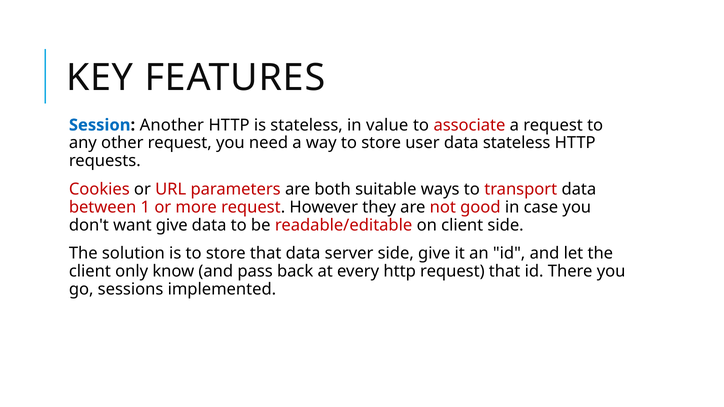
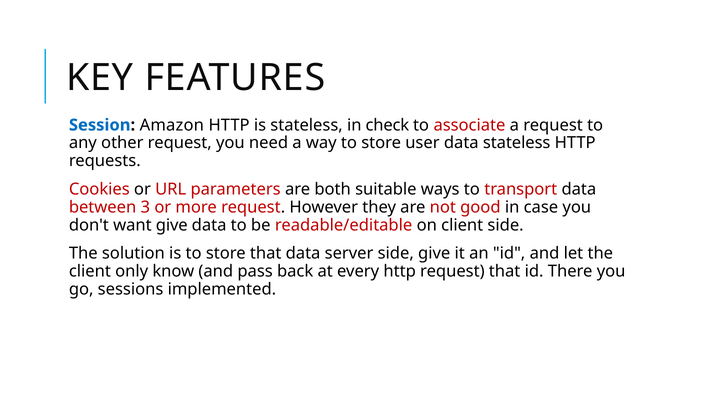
Another: Another -> Amazon
value: value -> check
1: 1 -> 3
